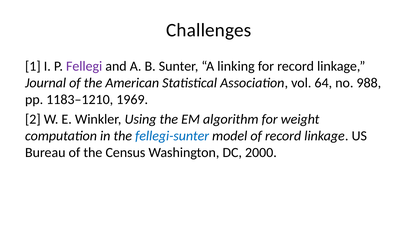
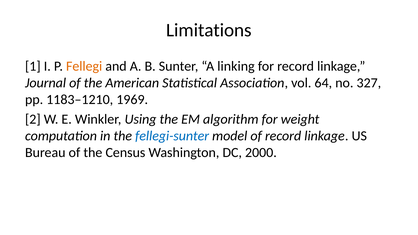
Challenges: Challenges -> Limitations
Fellegi colour: purple -> orange
988: 988 -> 327
